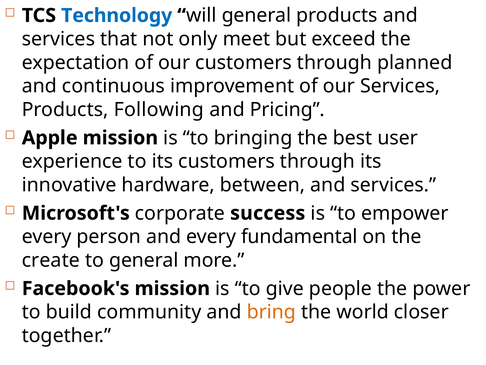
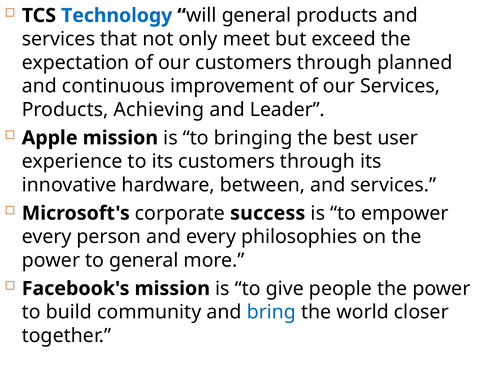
Following: Following -> Achieving
Pricing: Pricing -> Leader
fundamental: fundamental -> philosophies
create at (51, 260): create -> power
bring colour: orange -> blue
